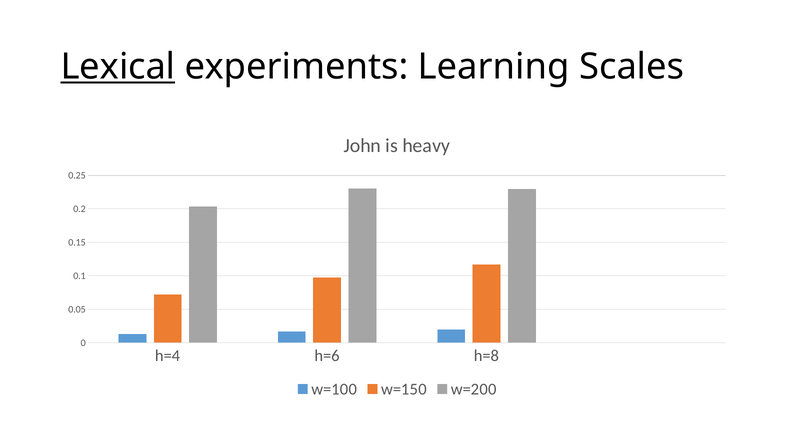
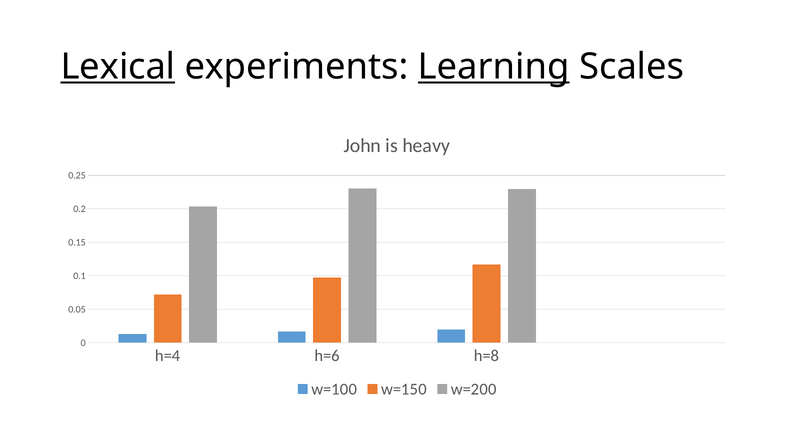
Learning underline: none -> present
